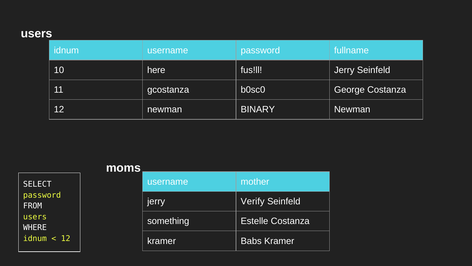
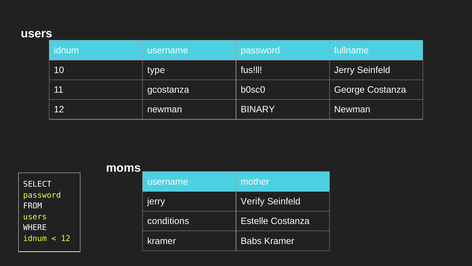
here: here -> type
something: something -> conditions
